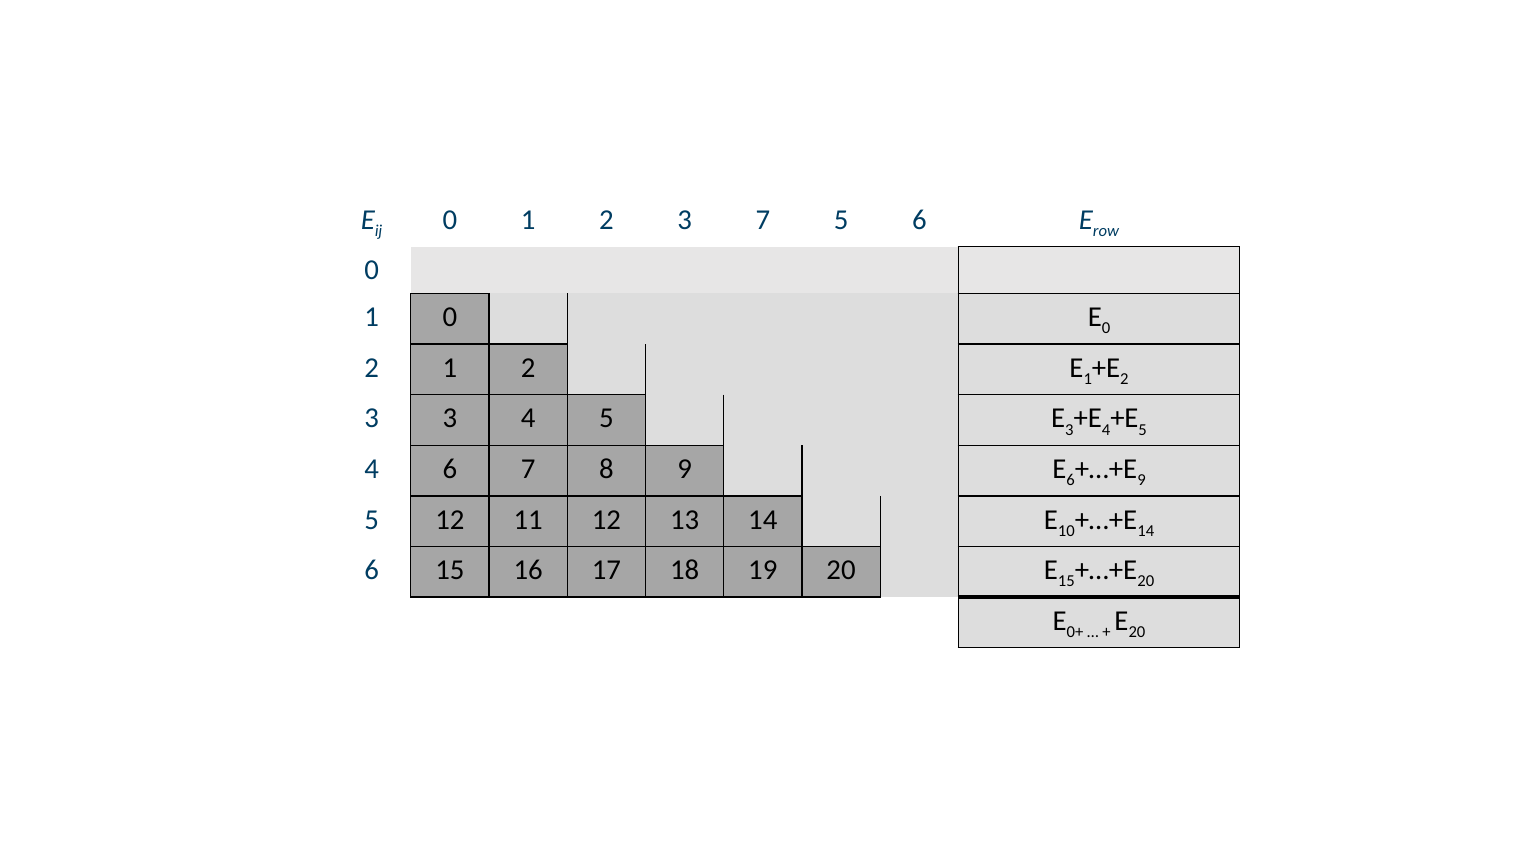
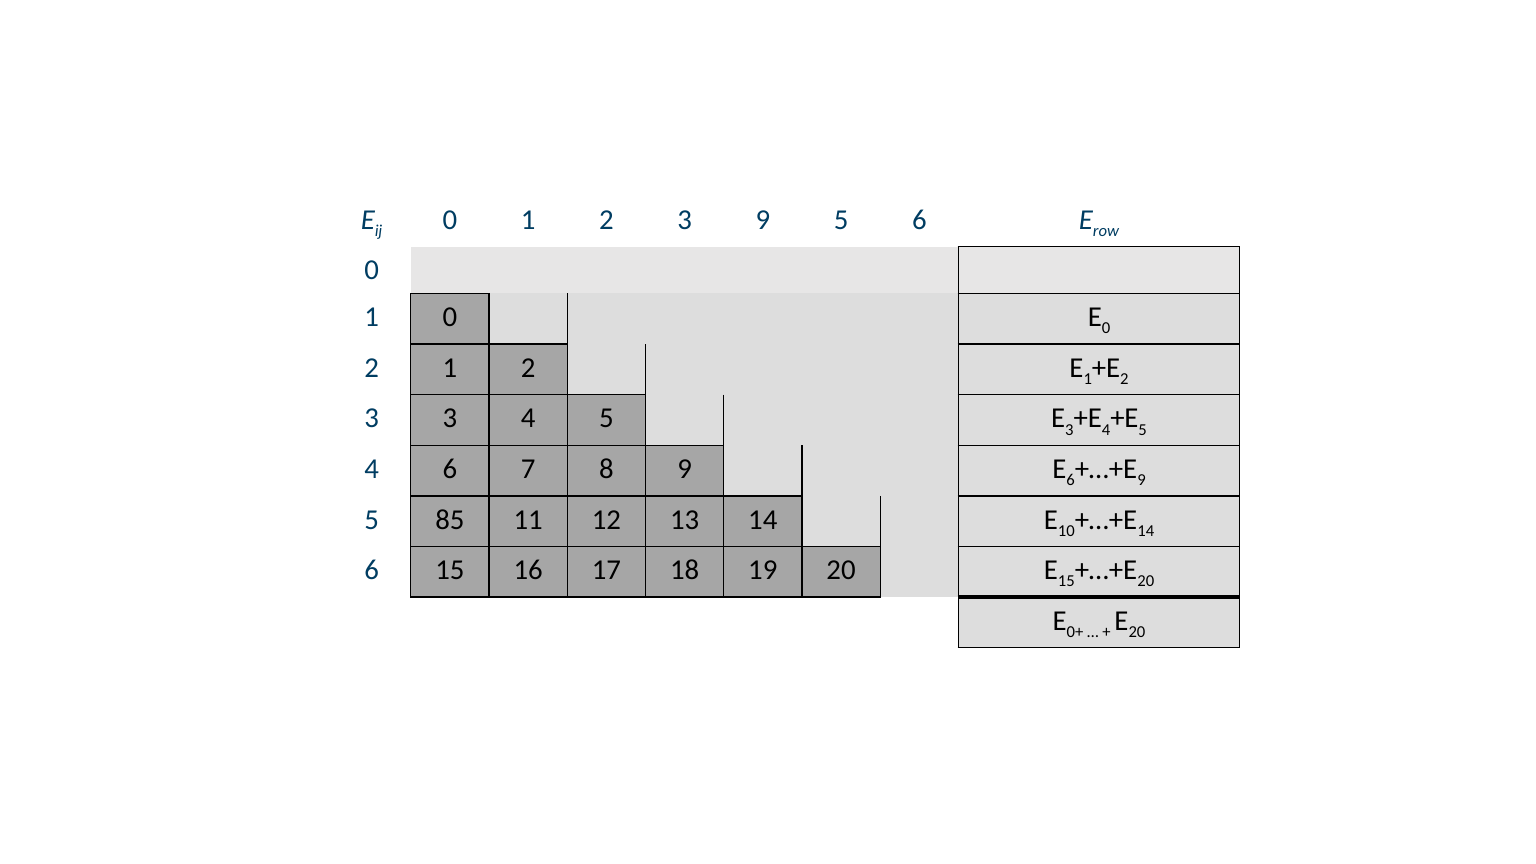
3 7: 7 -> 9
5 12: 12 -> 85
